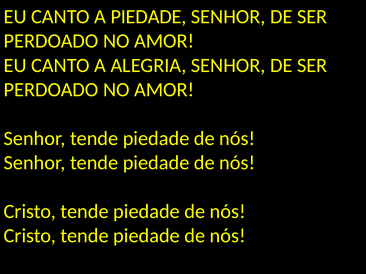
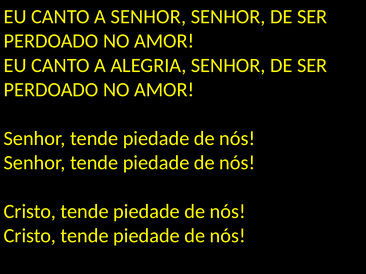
A PIEDADE: PIEDADE -> SENHOR
